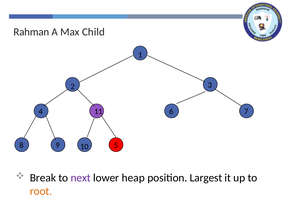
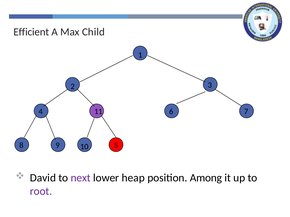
Rahman: Rahman -> Efficient
Break: Break -> David
Largest: Largest -> Among
root colour: orange -> purple
